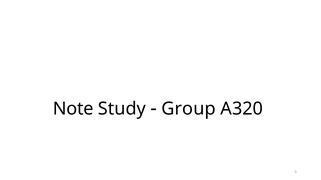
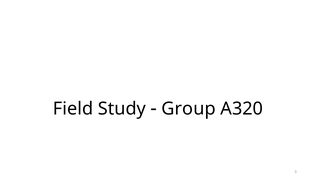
Note: Note -> Field
